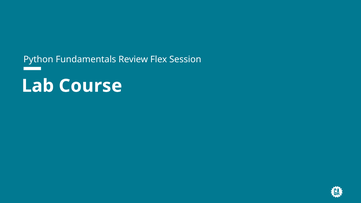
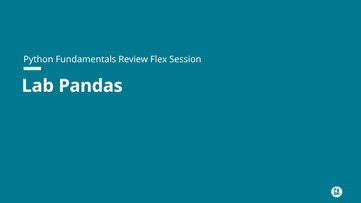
Course: Course -> Pandas
